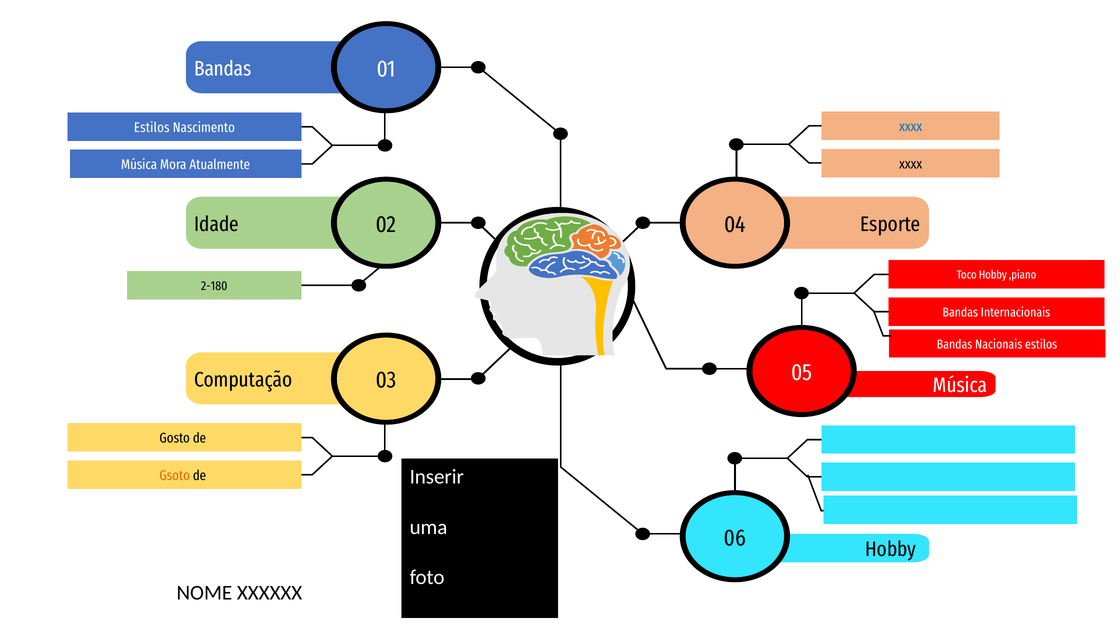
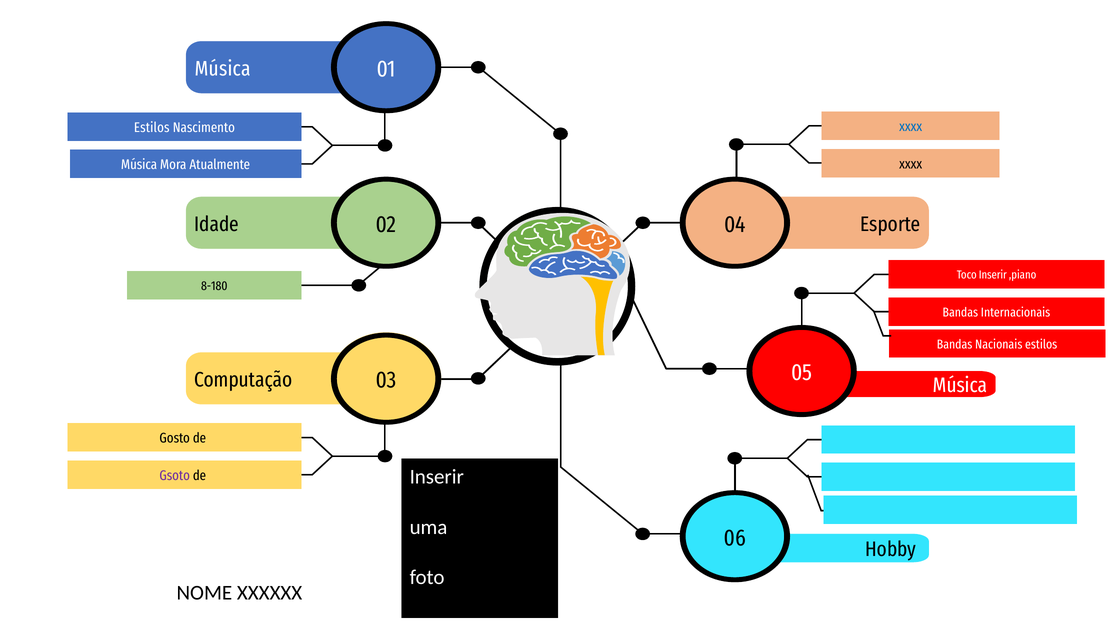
Bandas at (223, 69): Bandas -> Música
Toco Hobby: Hobby -> Inserir
2-180: 2-180 -> 8-180
Gsoto colour: orange -> purple
